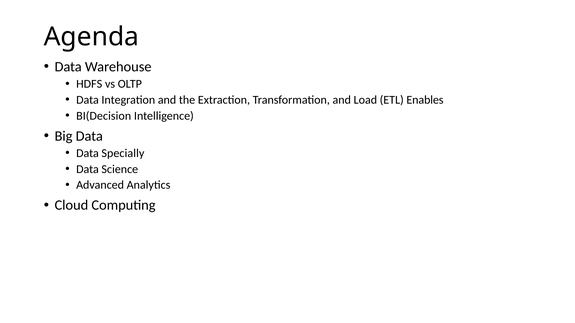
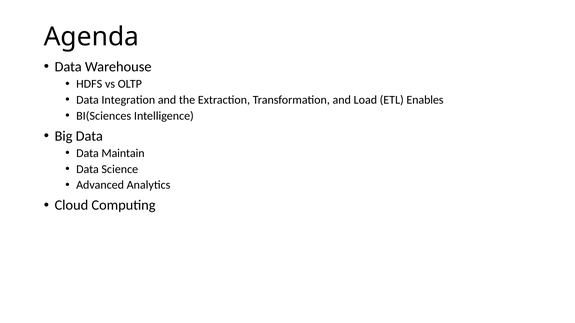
BI(Decision: BI(Decision -> BI(Sciences
Specially: Specially -> Maintain
